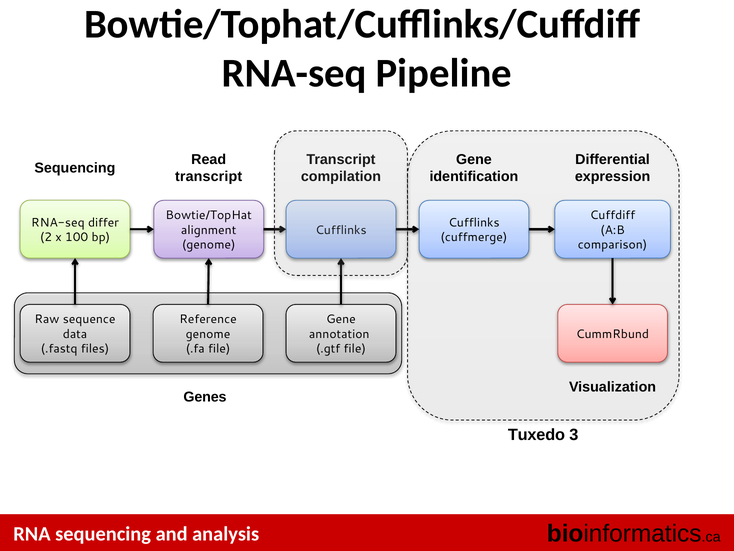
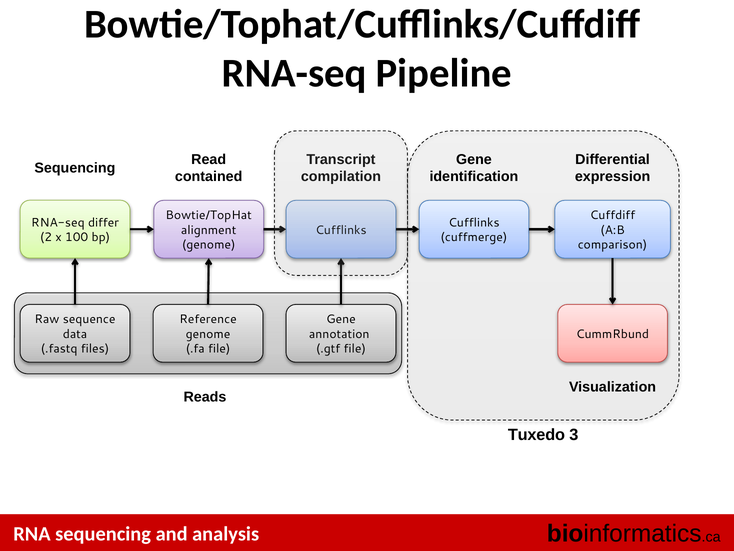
transcript at (209, 176): transcript -> contained
Genes: Genes -> Reads
